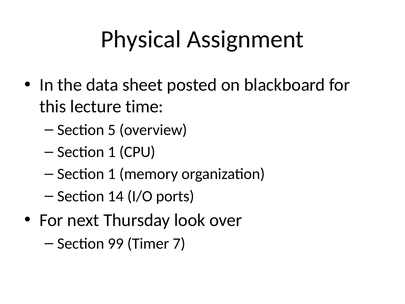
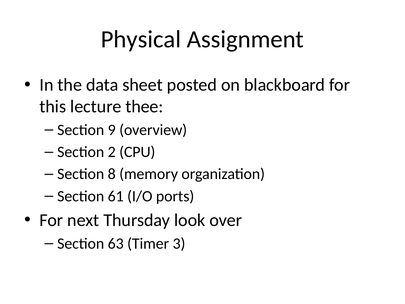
time: time -> thee
5: 5 -> 9
1 at (112, 152): 1 -> 2
1 at (112, 174): 1 -> 8
14: 14 -> 61
99: 99 -> 63
7: 7 -> 3
